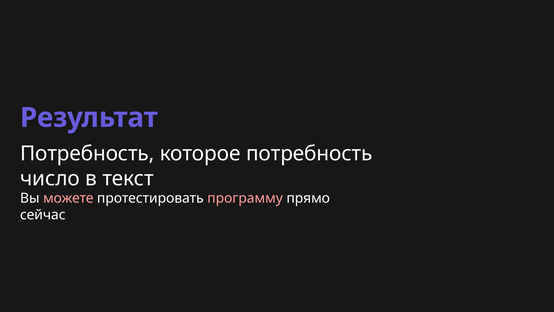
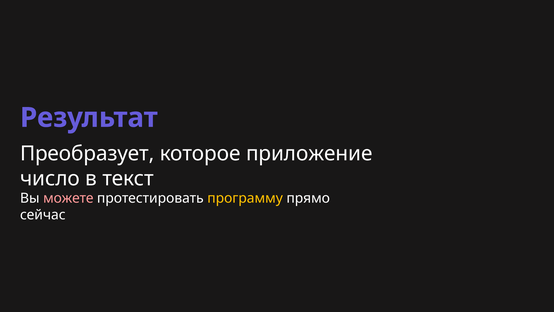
Потребность at (87, 153): Потребность -> Преобразует
которое потребность: потребность -> приложение
программу colour: pink -> yellow
